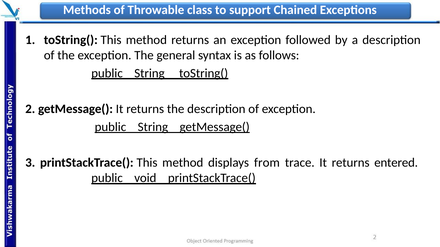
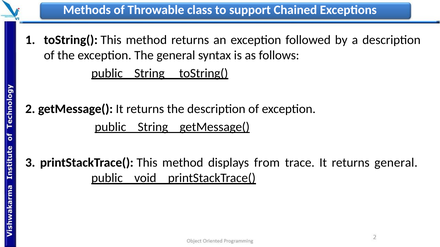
returns entered: entered -> general
